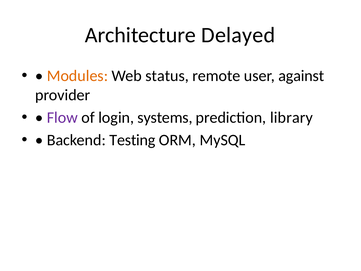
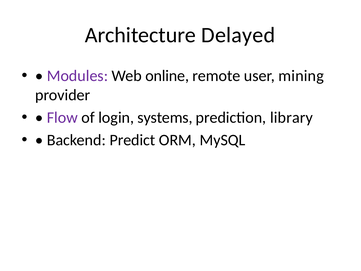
Modules colour: orange -> purple
status: status -> online
against: against -> mining
Testing: Testing -> Predict
